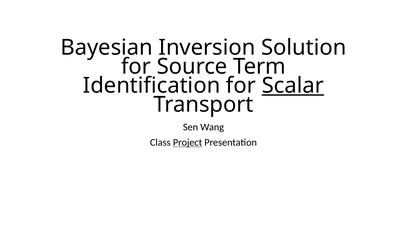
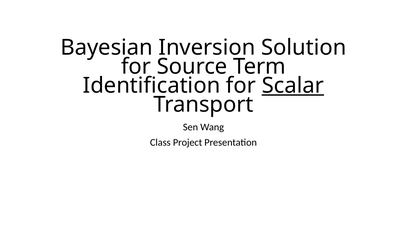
Project underline: present -> none
